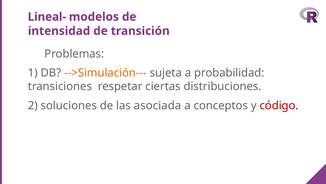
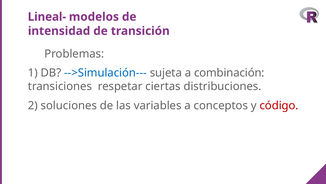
-->Simulación--- colour: orange -> blue
probabilidad: probabilidad -> combinación
asociada: asociada -> variables
